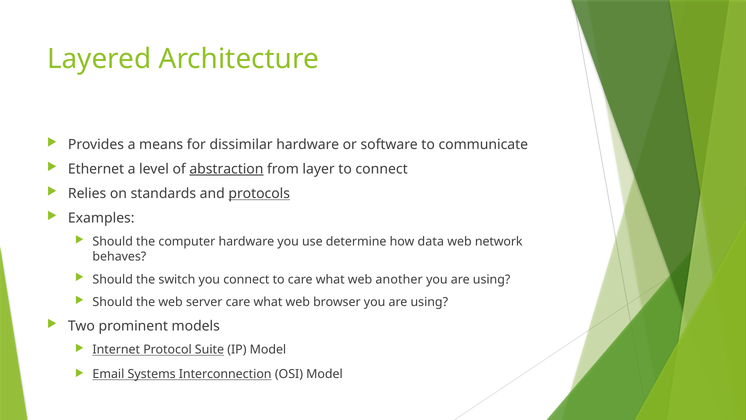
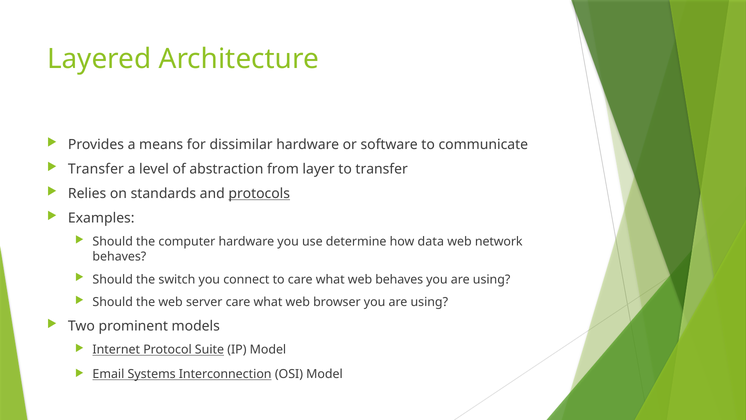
Ethernet at (96, 169): Ethernet -> Transfer
abstraction underline: present -> none
to connect: connect -> transfer
web another: another -> behaves
